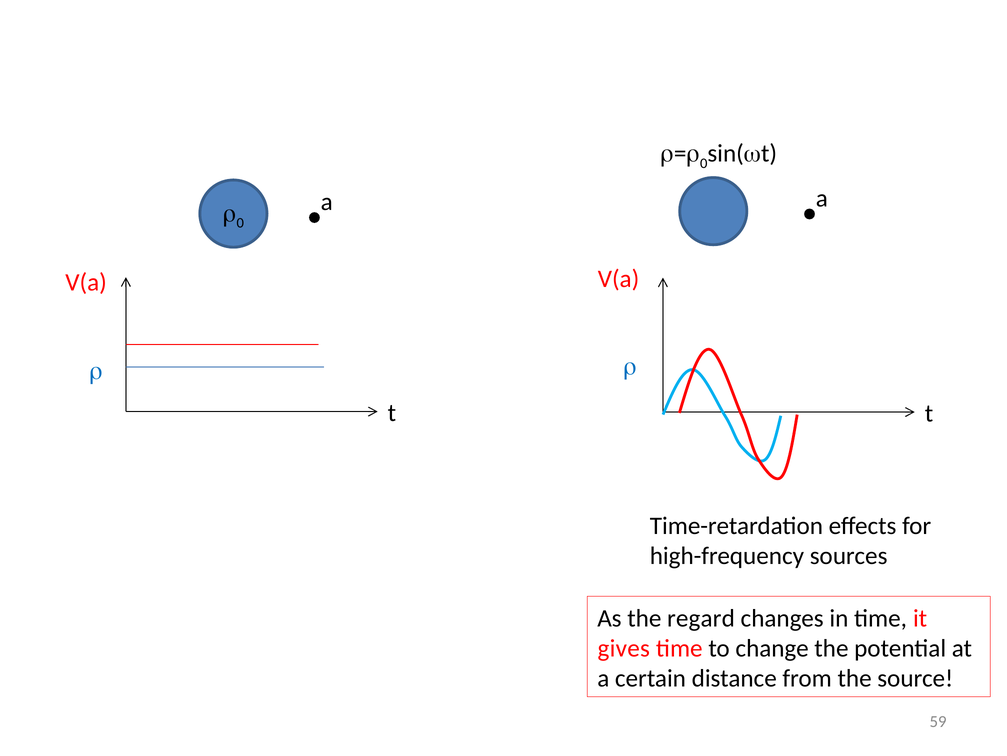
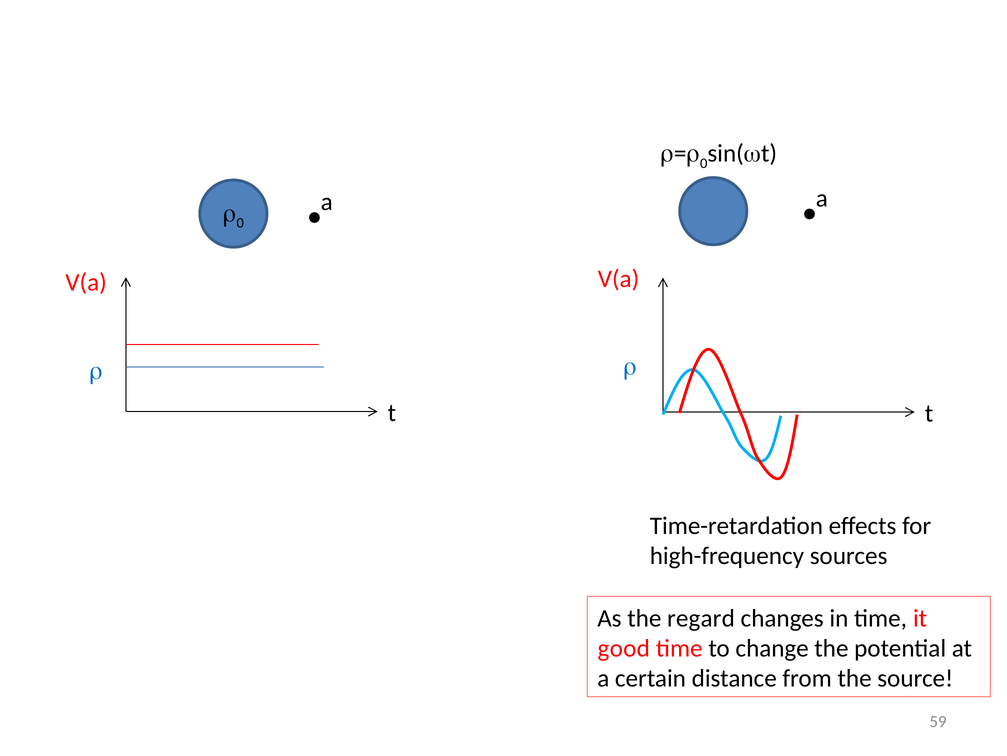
gives: gives -> good
